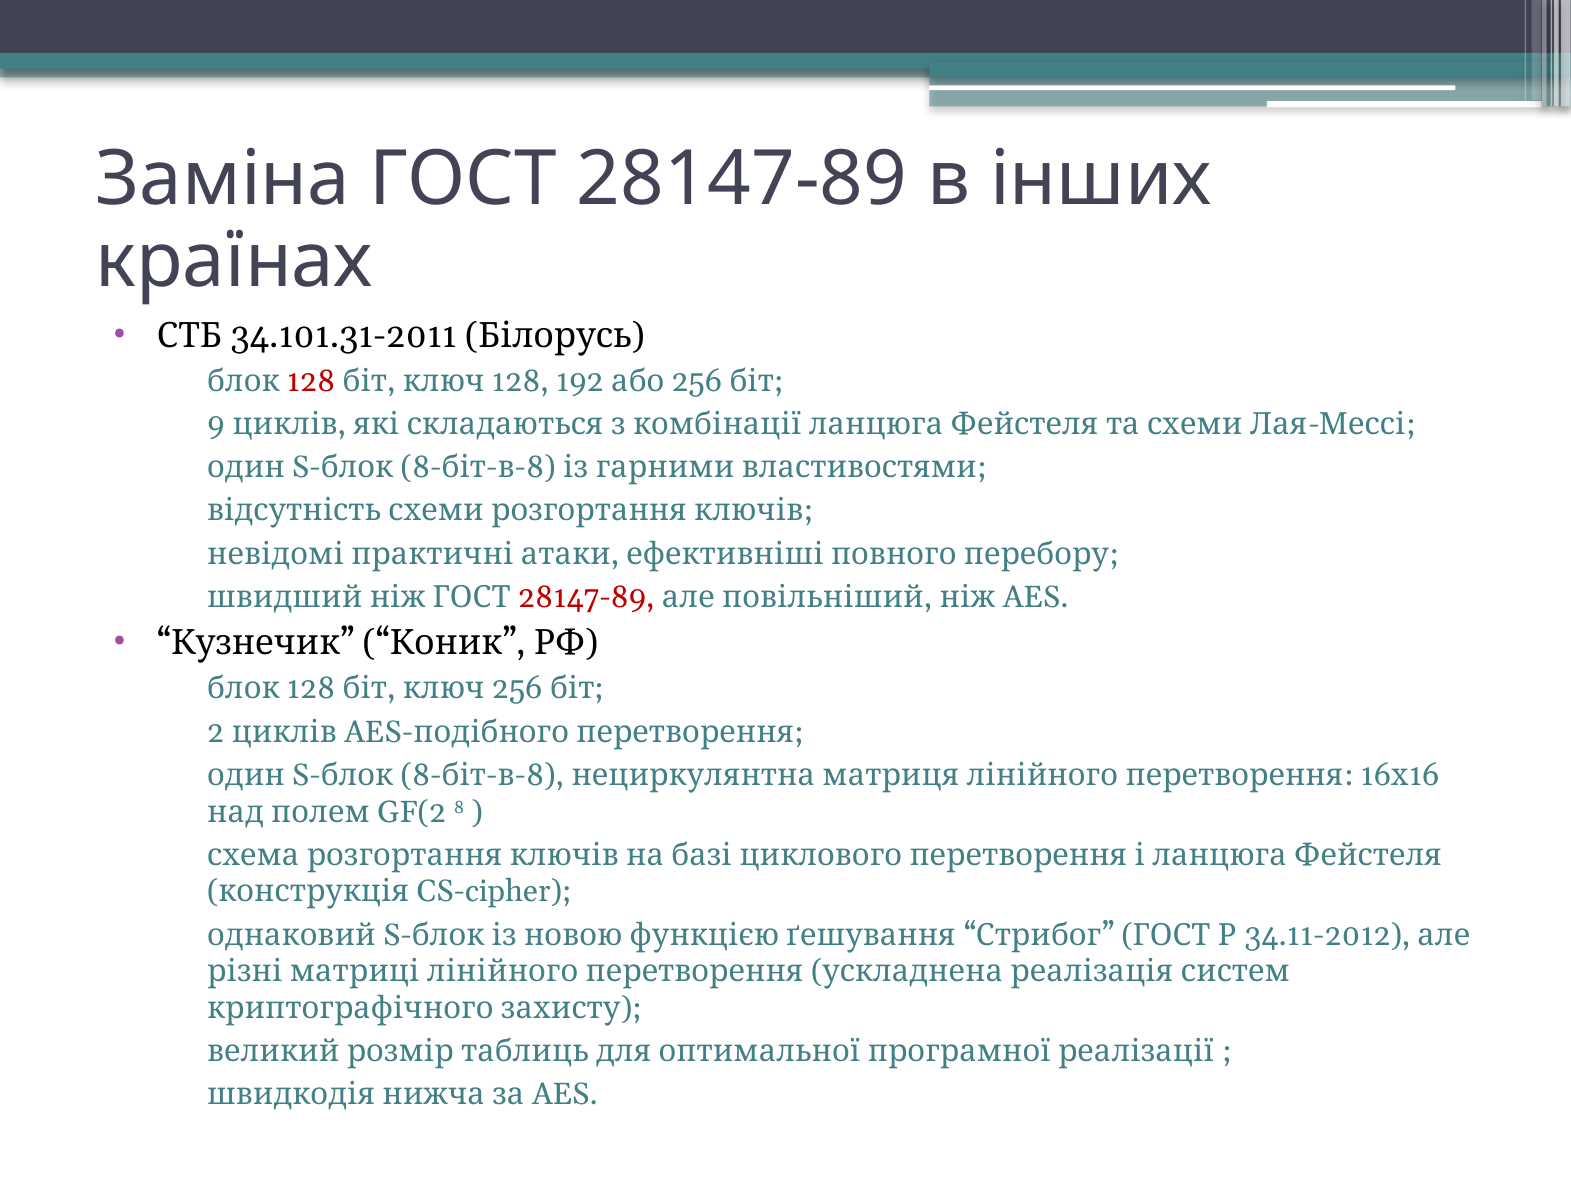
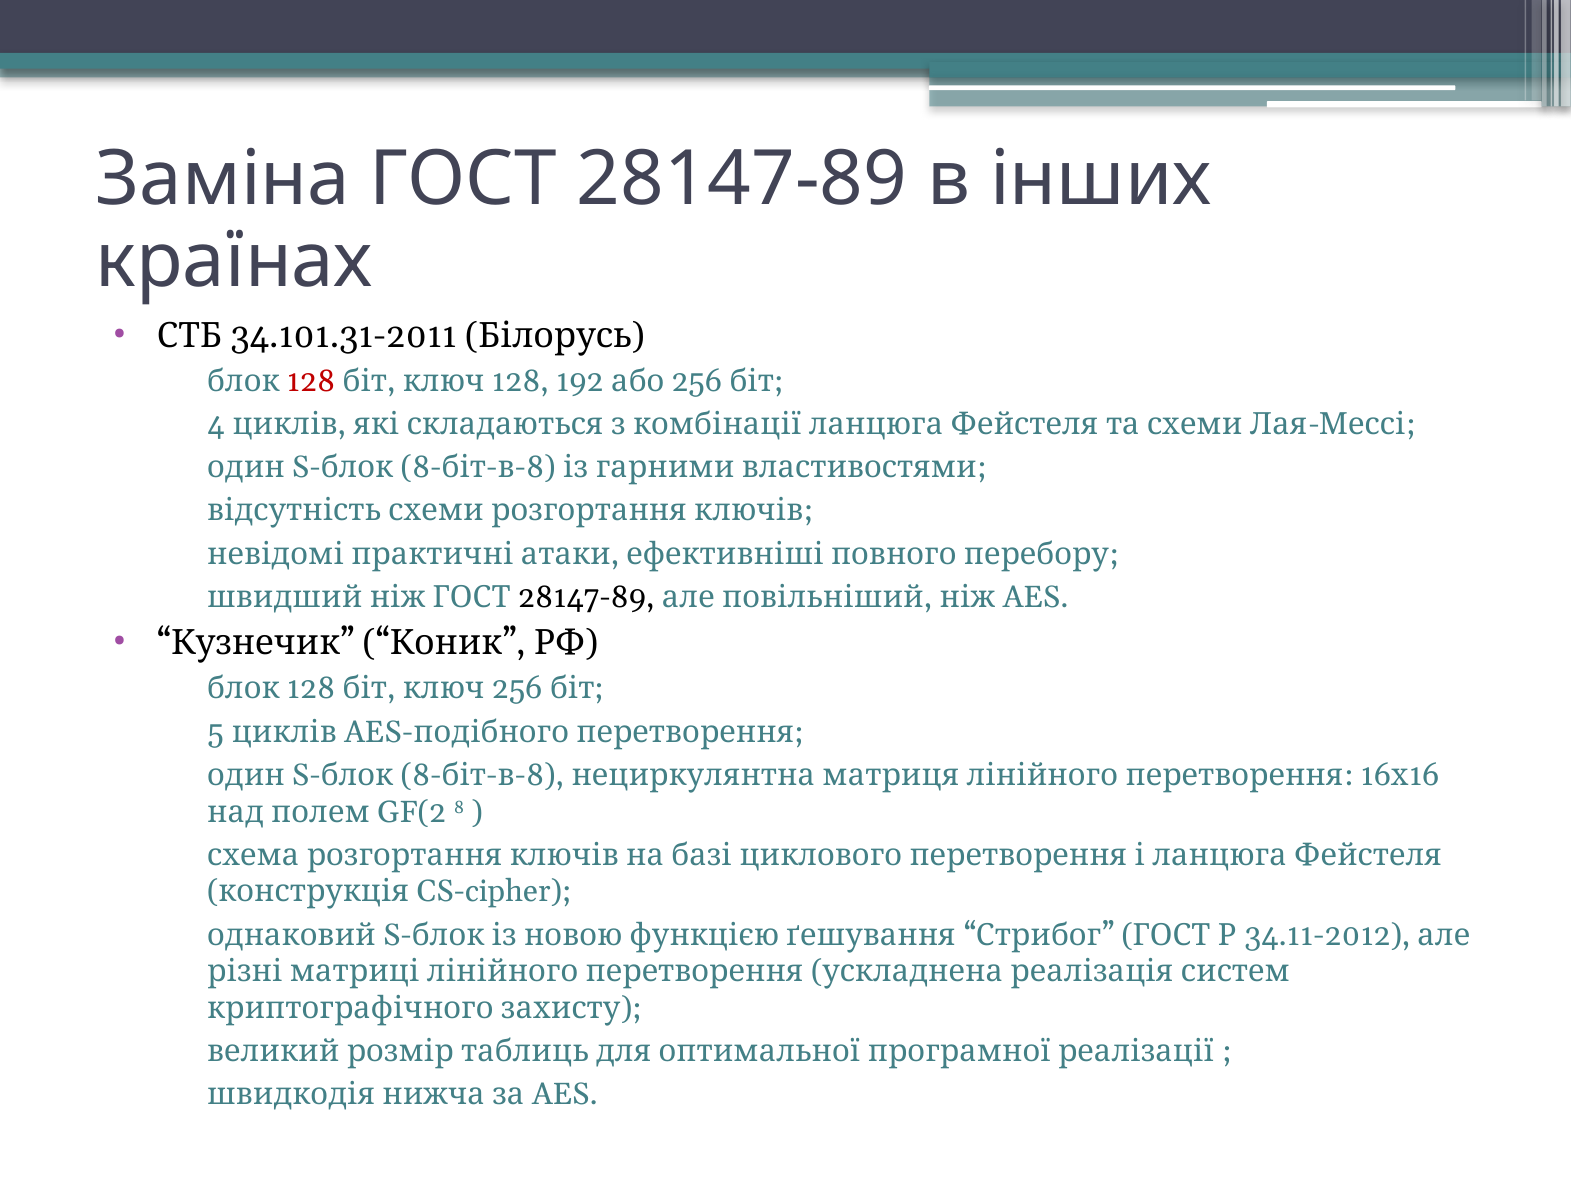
9: 9 -> 4
28147-89 at (586, 597) colour: red -> black
2: 2 -> 5
